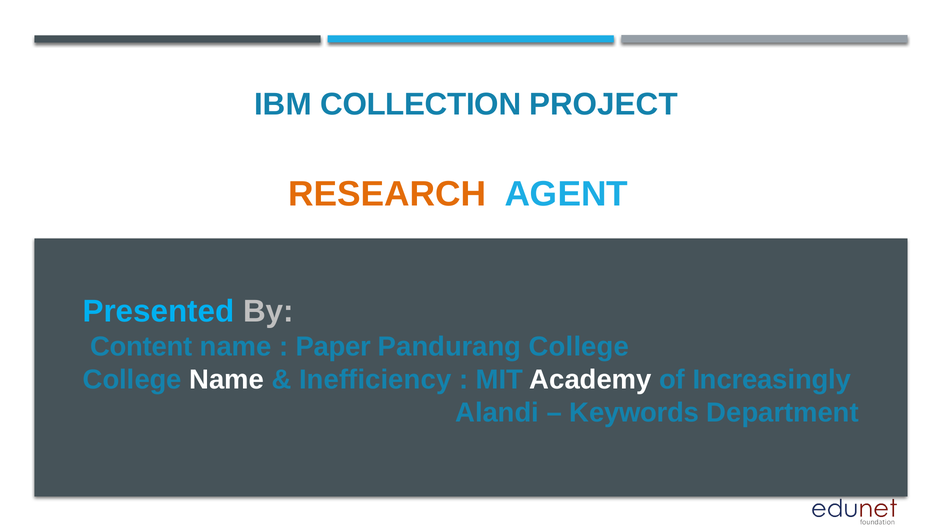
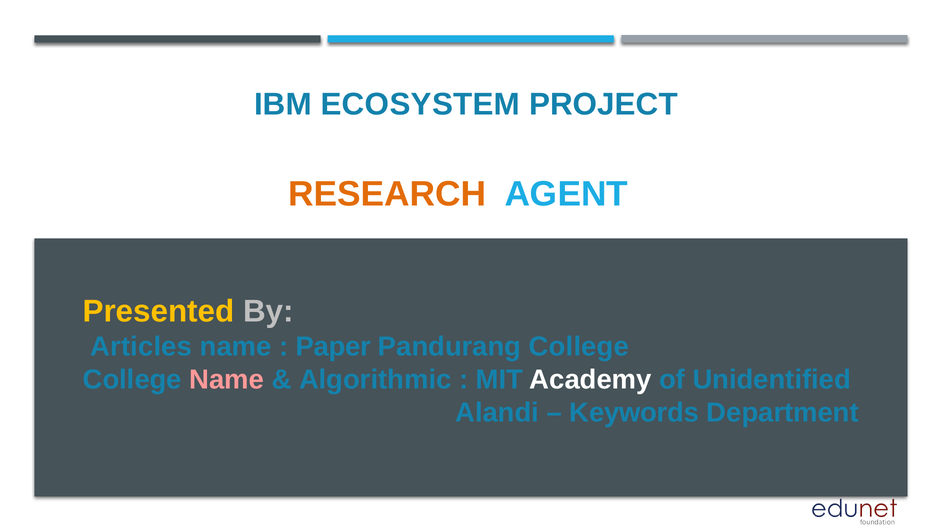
COLLECTION: COLLECTION -> ECOSYSTEM
Presented colour: light blue -> yellow
Content: Content -> Articles
Name at (227, 380) colour: white -> pink
Inefficiency: Inefficiency -> Algorithmic
Increasingly: Increasingly -> Unidentified
